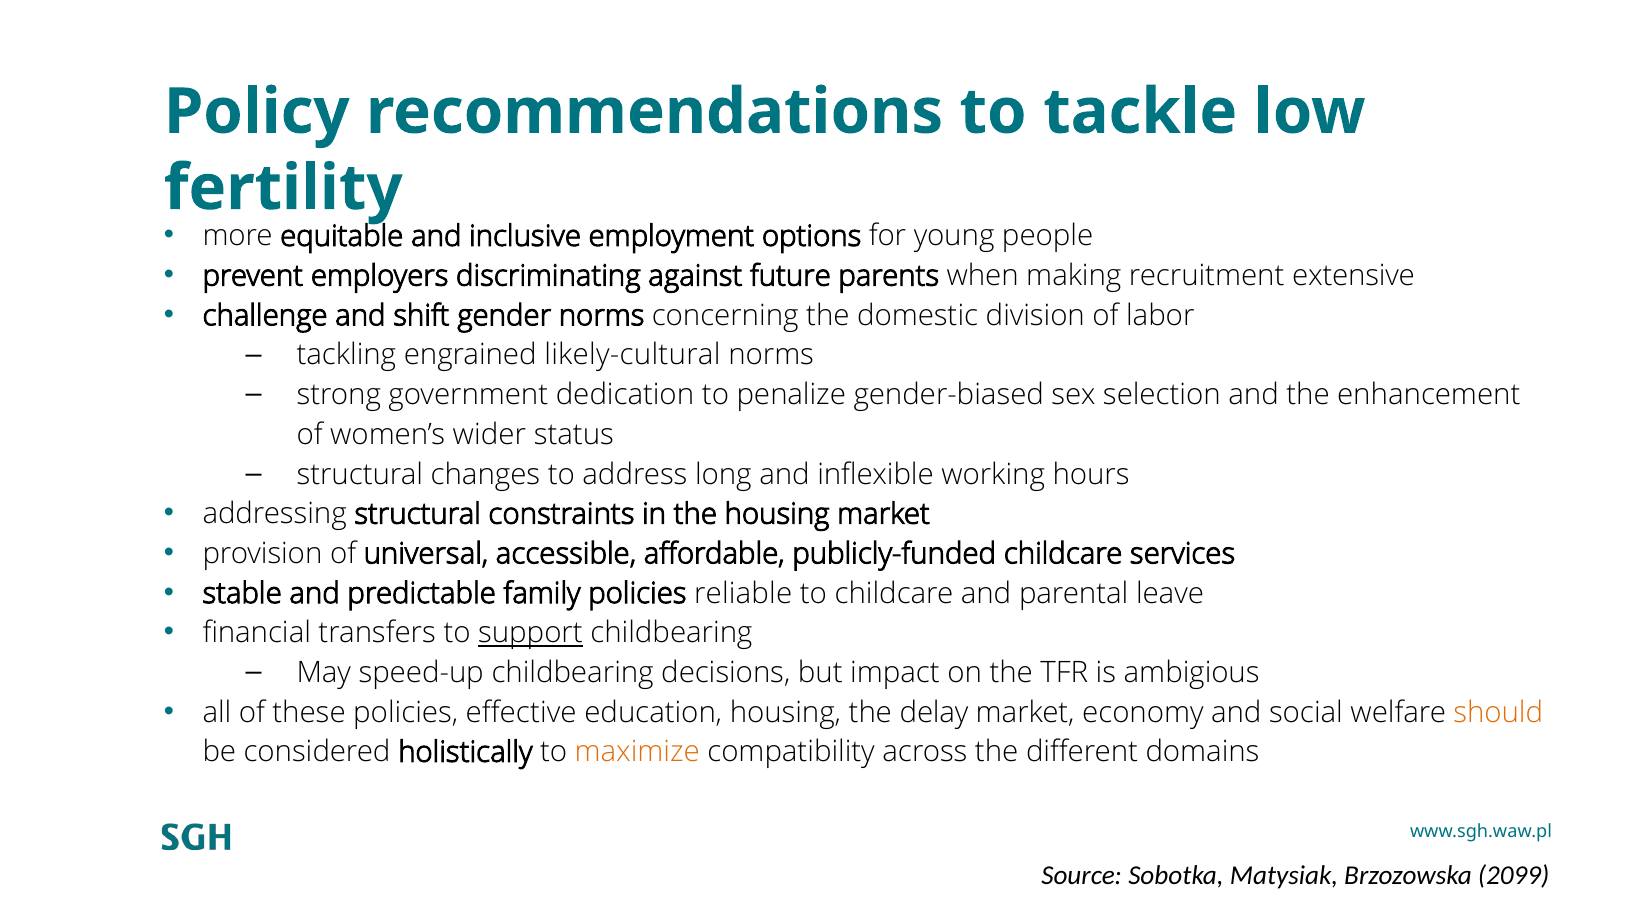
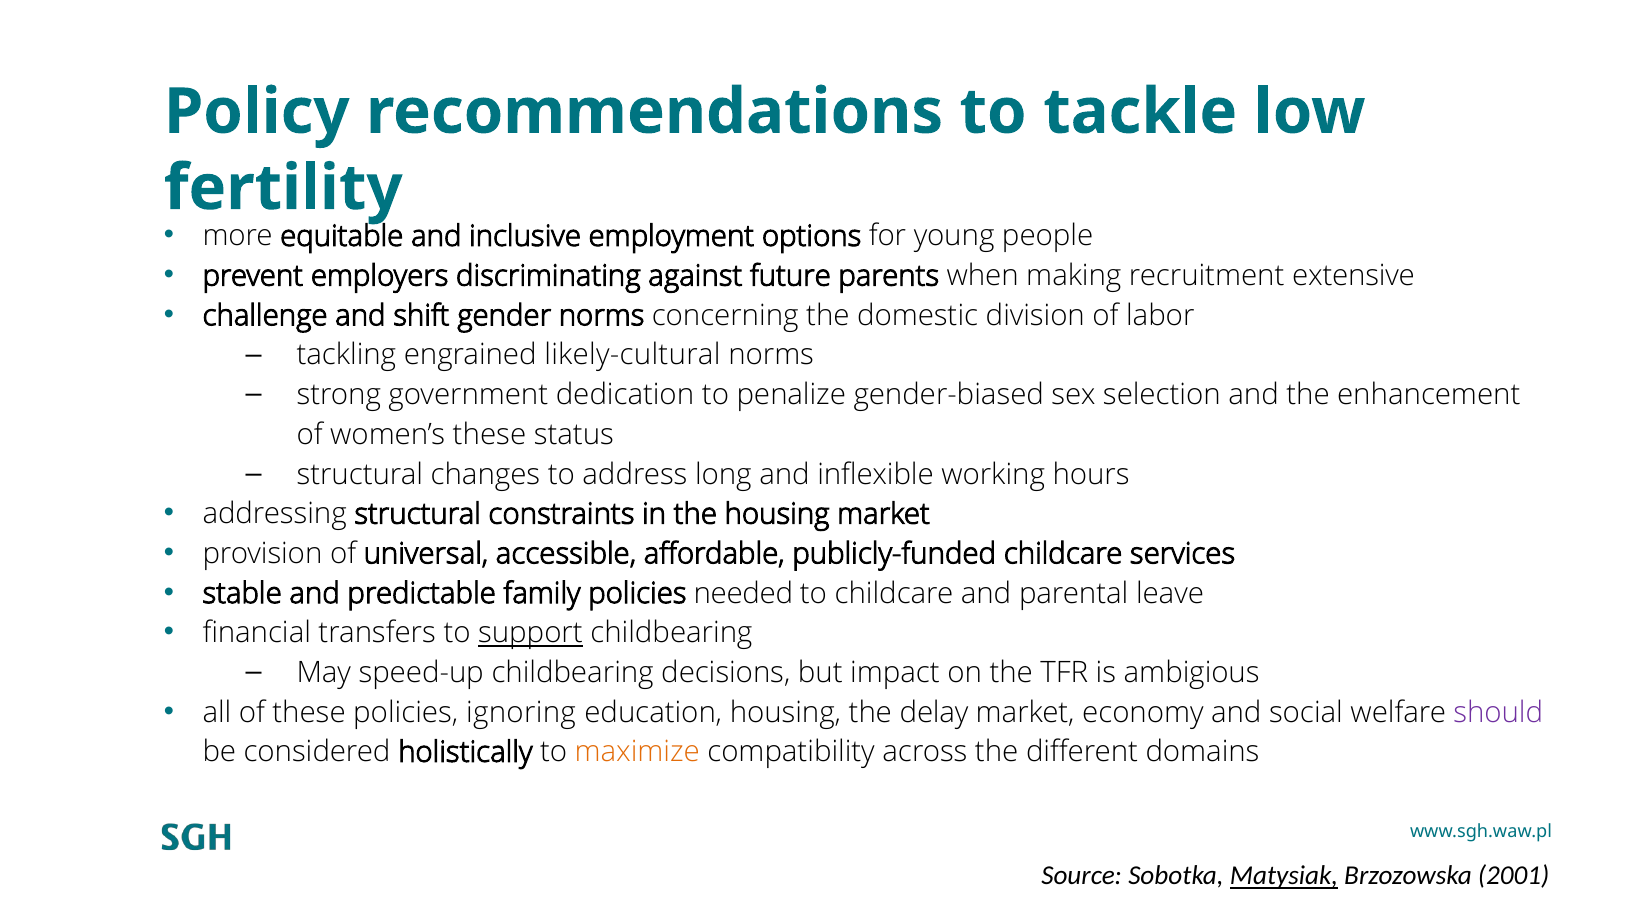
women’s wider: wider -> these
reliable: reliable -> needed
effective: effective -> ignoring
should colour: orange -> purple
Matysiak underline: none -> present
2099: 2099 -> 2001
